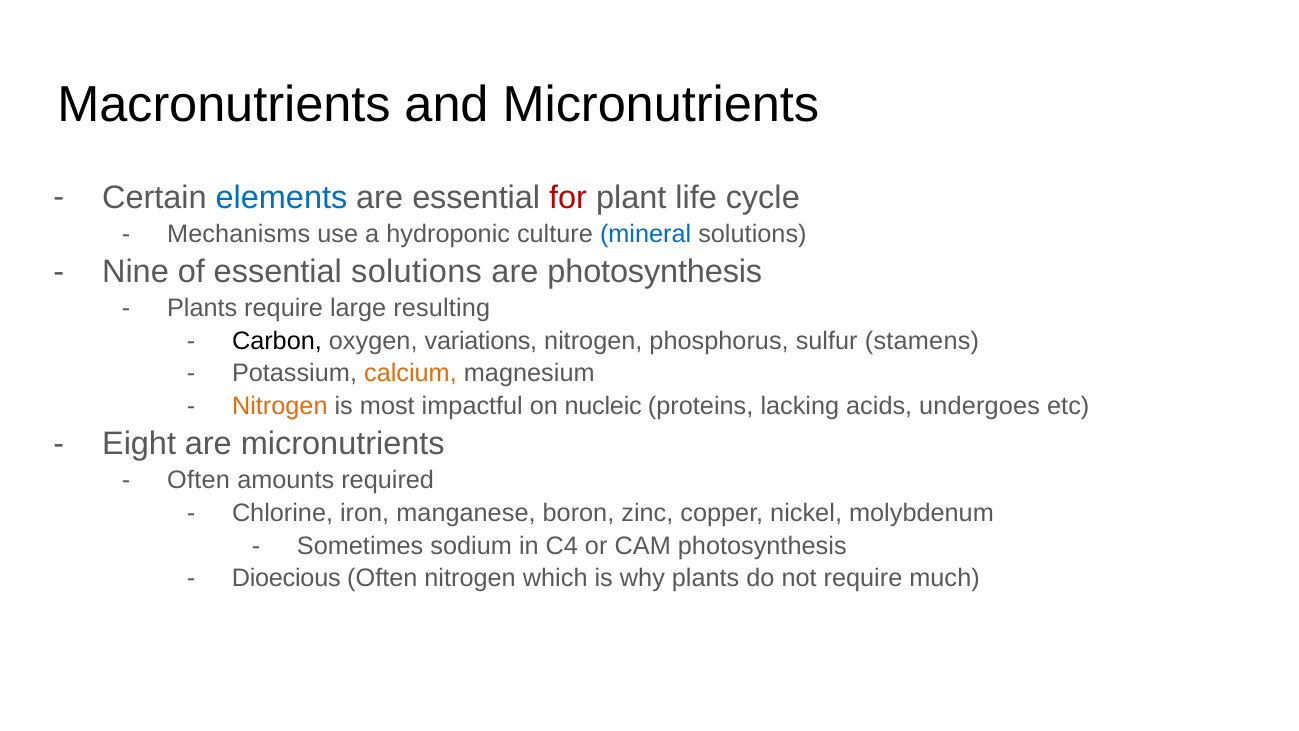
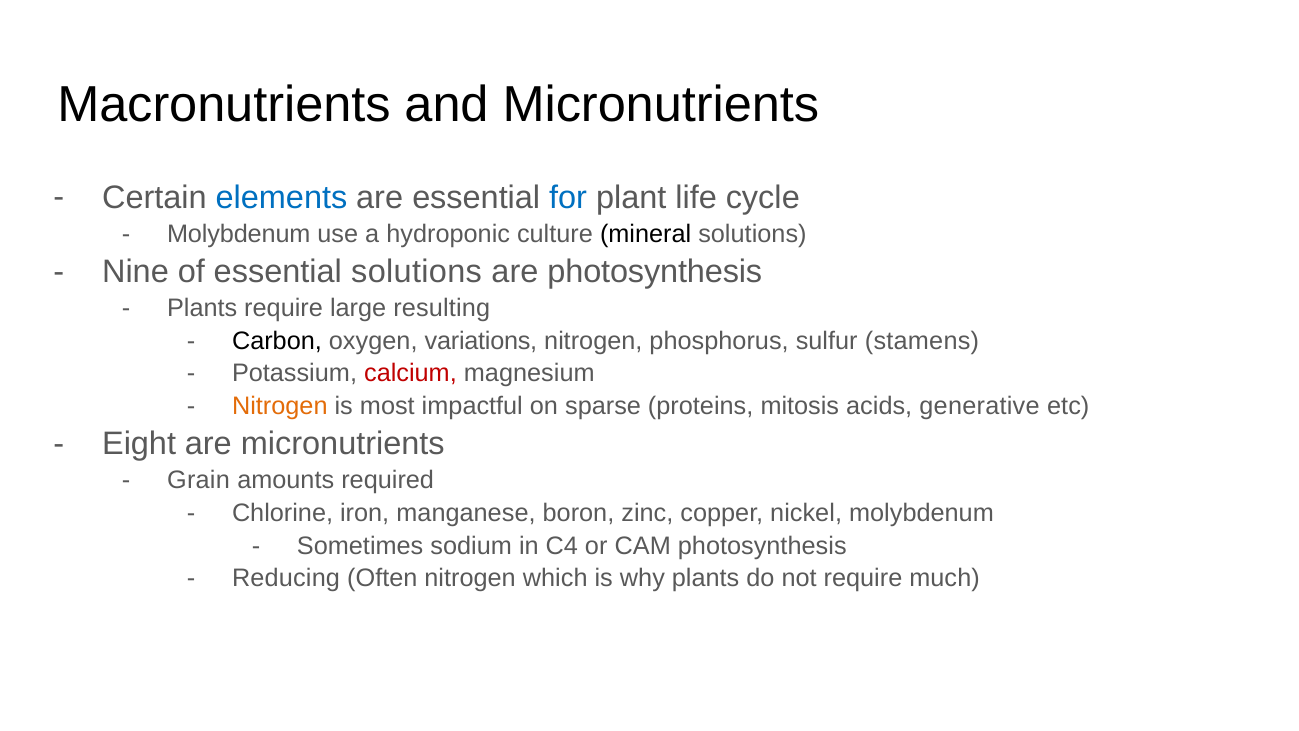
for colour: red -> blue
Mechanisms at (239, 234): Mechanisms -> Molybdenum
mineral colour: blue -> black
calcium colour: orange -> red
nucleic: nucleic -> sparse
lacking: lacking -> mitosis
undergoes: undergoes -> generative
Often at (199, 480): Often -> Grain
Dioecious: Dioecious -> Reducing
